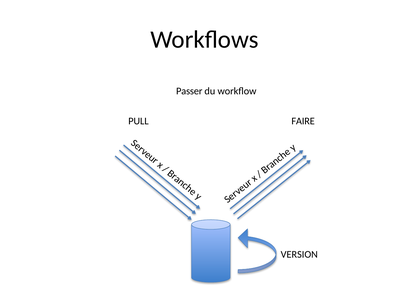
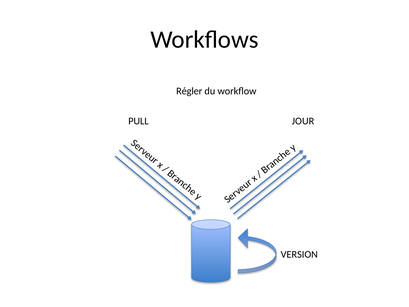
Passer: Passer -> Régler
FAIRE: FAIRE -> JOUR
